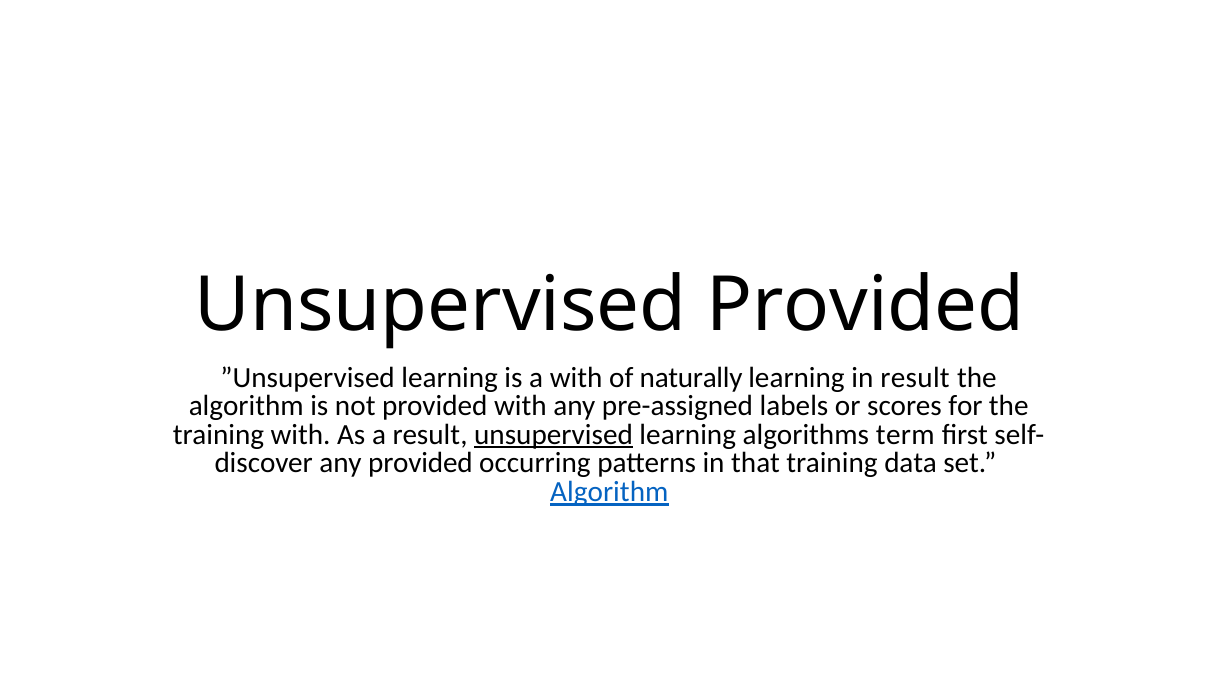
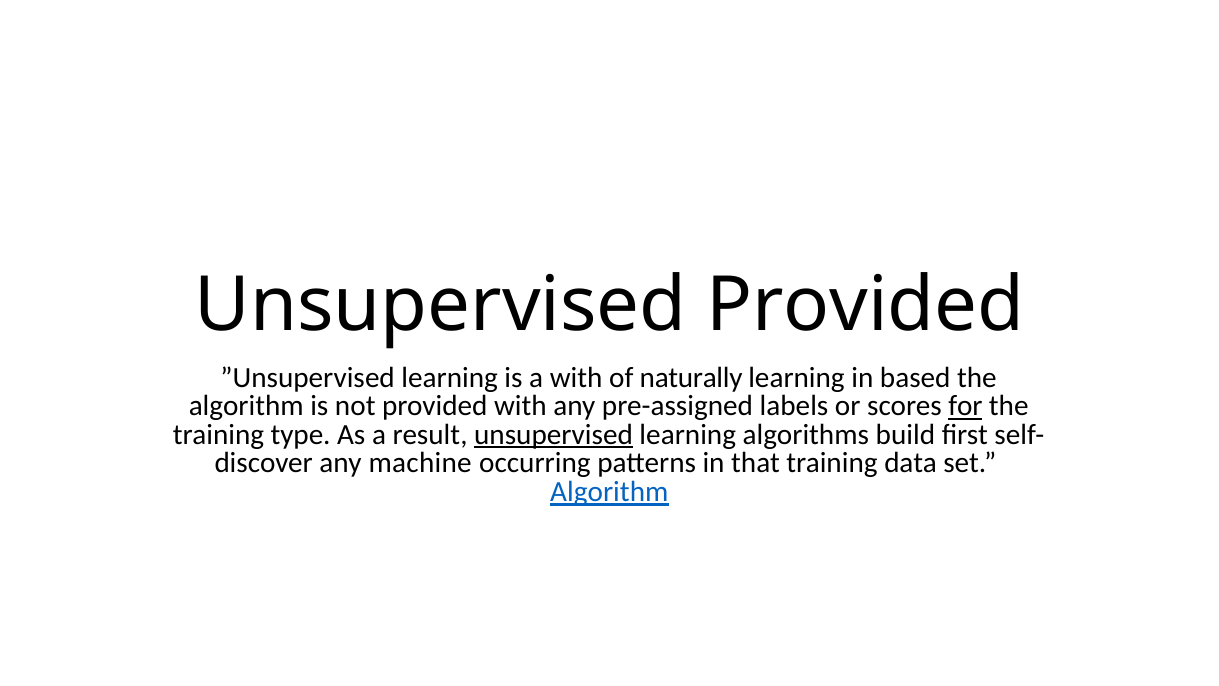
in result: result -> based
for underline: none -> present
training with: with -> type
term: term -> build
any provided: provided -> machine
